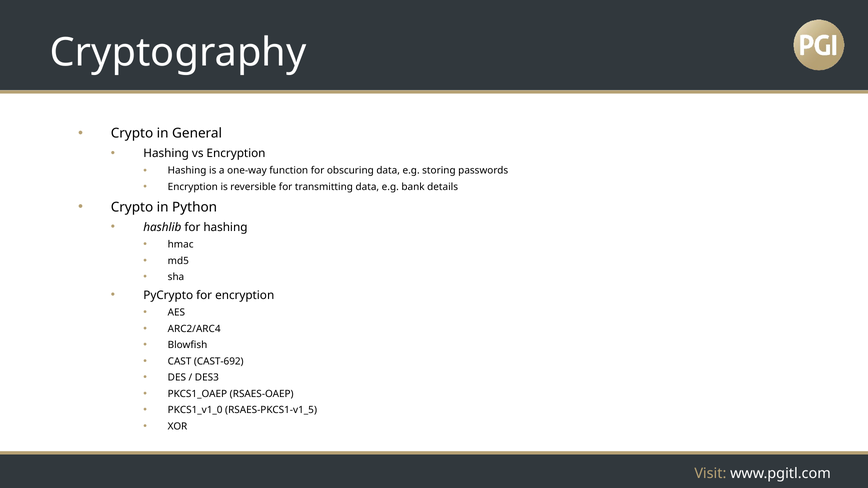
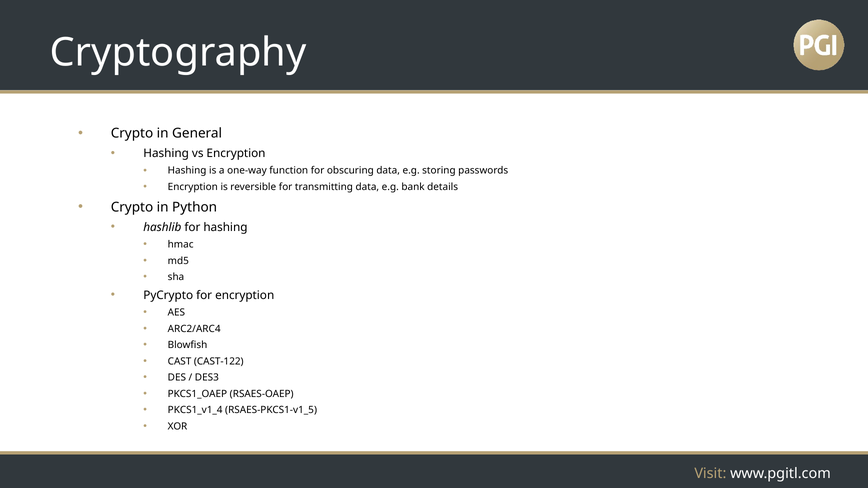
CAST-692: CAST-692 -> CAST-122
PKCS1_v1_0: PKCS1_v1_0 -> PKCS1_v1_4
